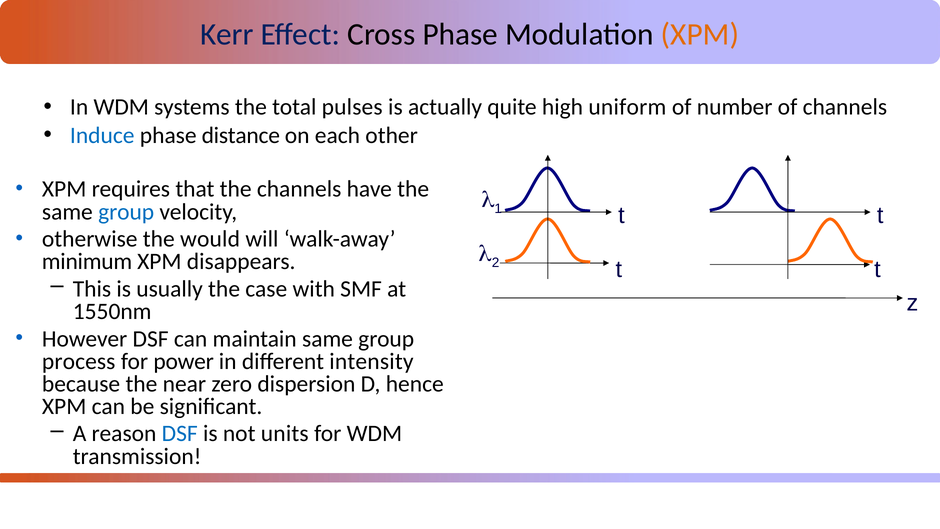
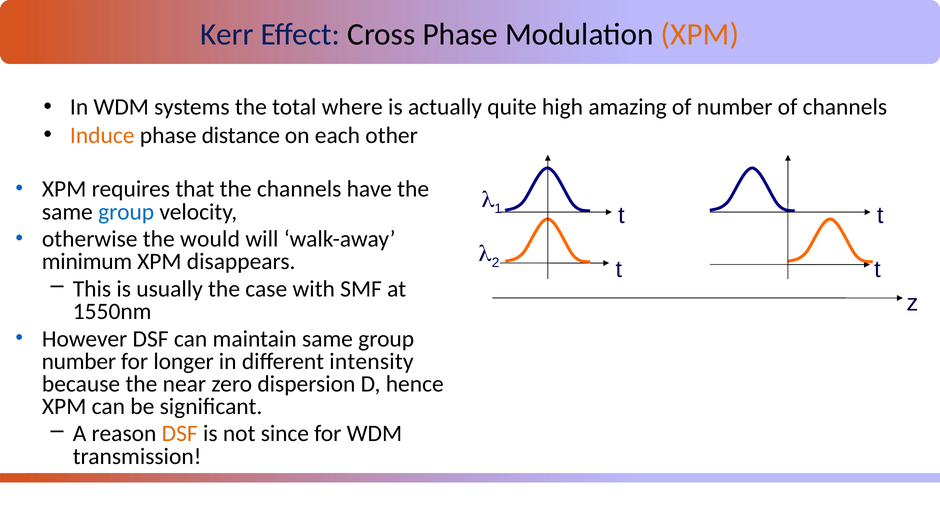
pulses: pulses -> where
uniform: uniform -> amazing
Induce colour: blue -> orange
process at (79, 361): process -> number
power: power -> longer
DSF at (180, 434) colour: blue -> orange
units: units -> since
